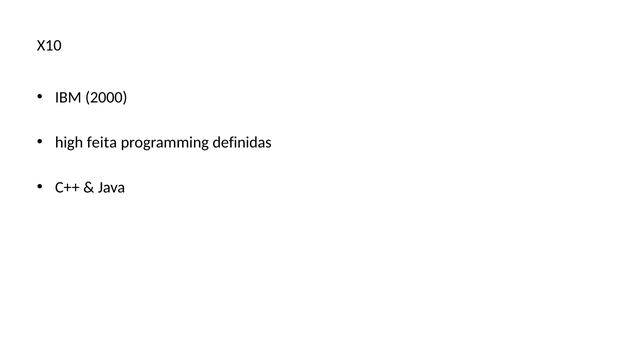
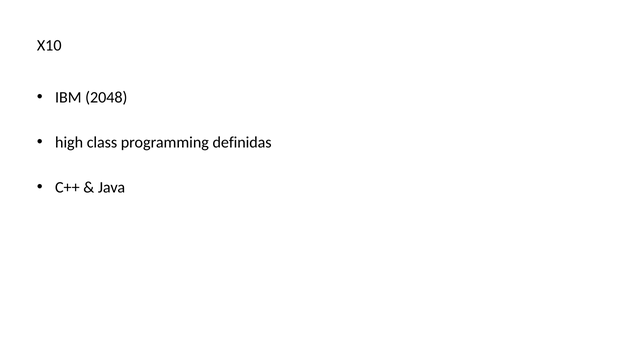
2000: 2000 -> 2048
feita: feita -> class
